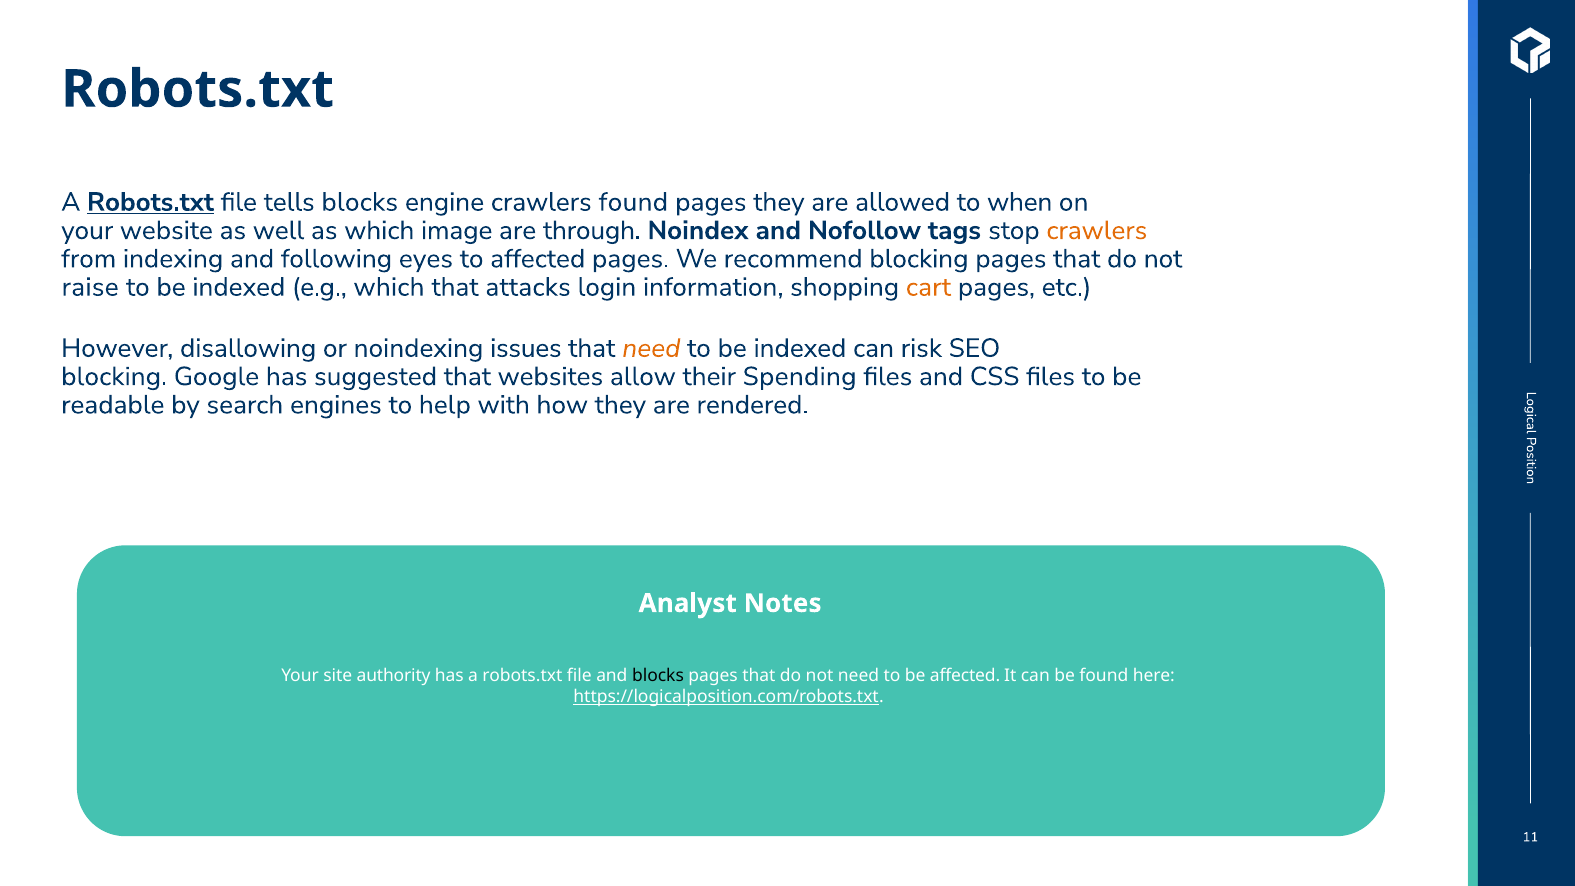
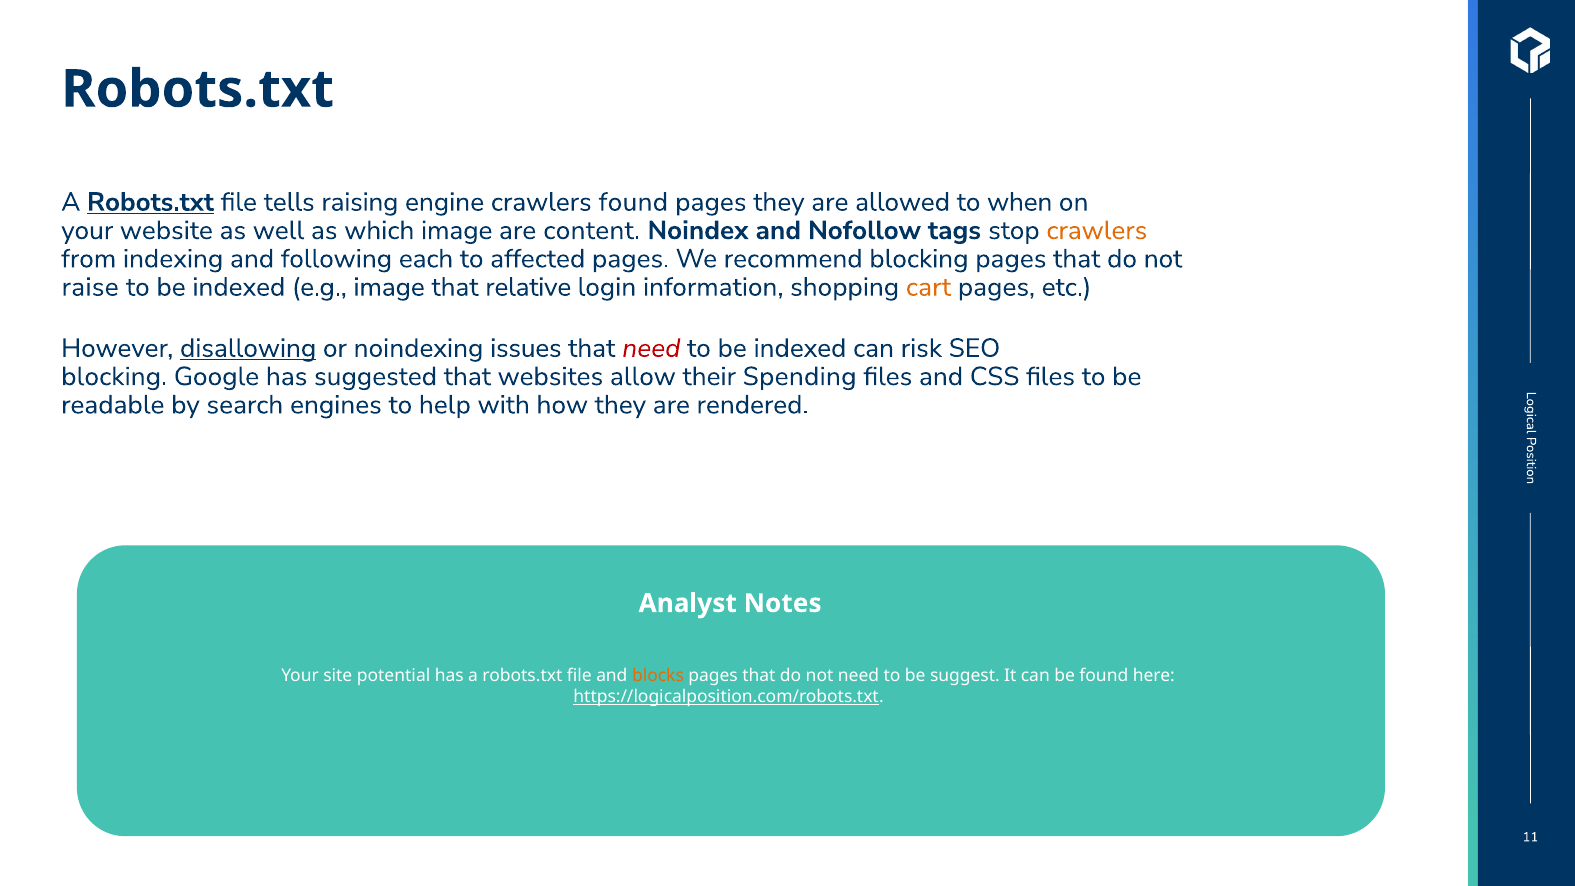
tells blocks: blocks -> raising
through: through -> content
eyes: eyes -> each
e.g which: which -> image
attacks: attacks -> relative
disallowing underline: none -> present
need at (651, 348) colour: orange -> red
authority: authority -> potential
blocks at (658, 676) colour: black -> orange
be affected: affected -> suggest
